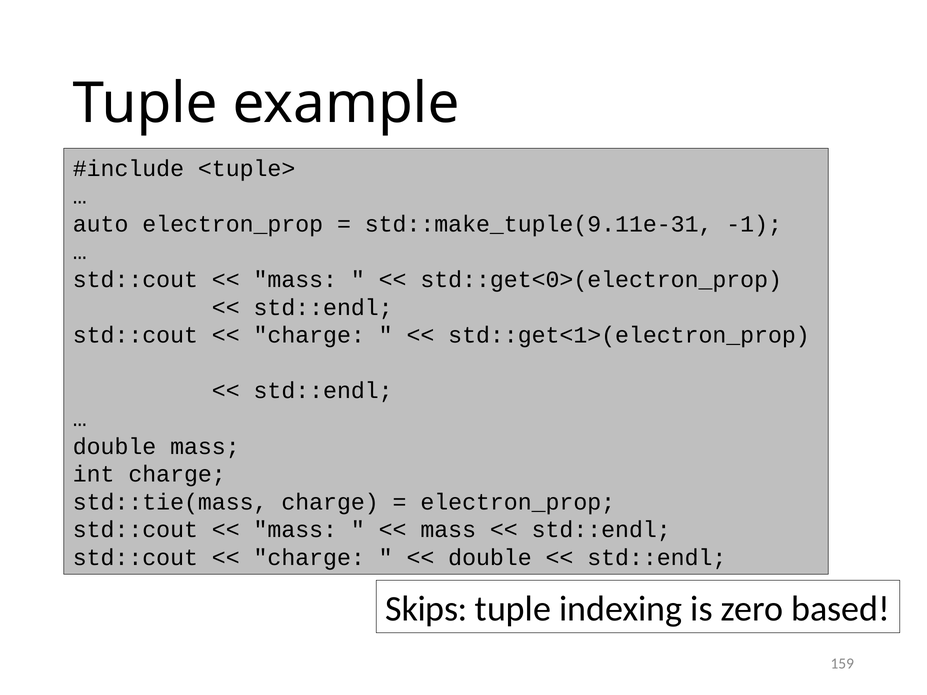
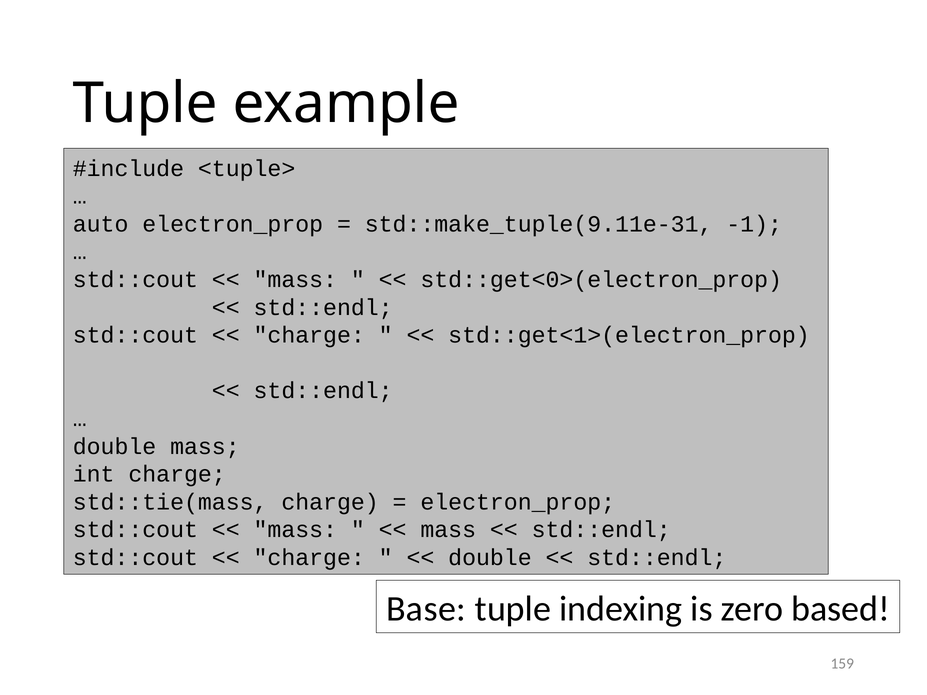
Skips: Skips -> Base
